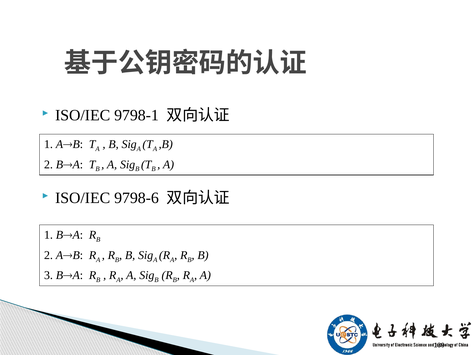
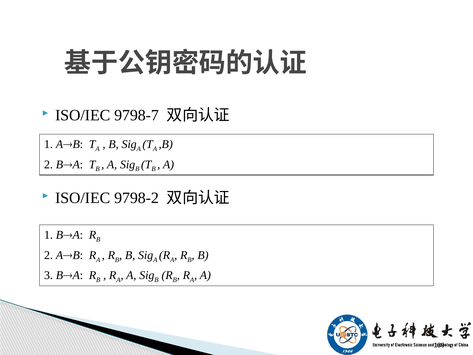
9798-1: 9798-1 -> 9798-7
9798-6: 9798-6 -> 9798-2
